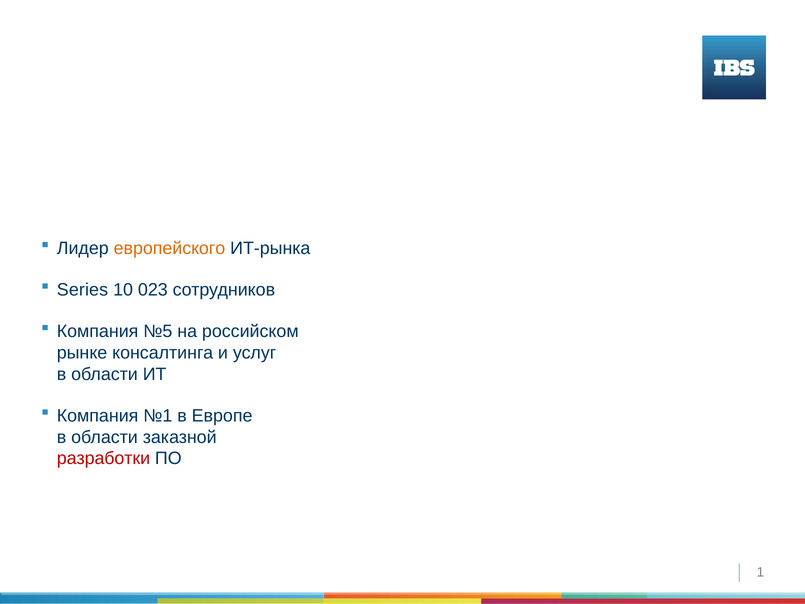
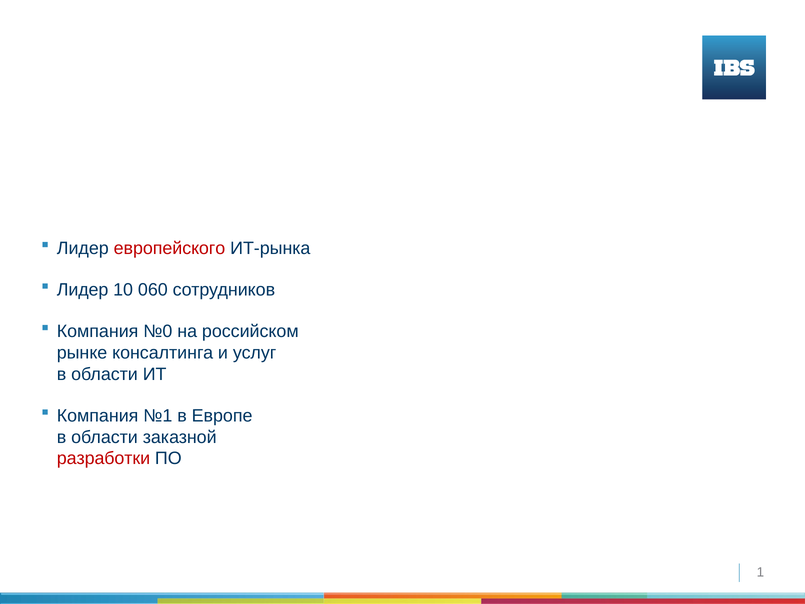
европейского colour: orange -> red
Series at (82, 290): Series -> Лидер
023: 023 -> 060
№5: №5 -> №0
